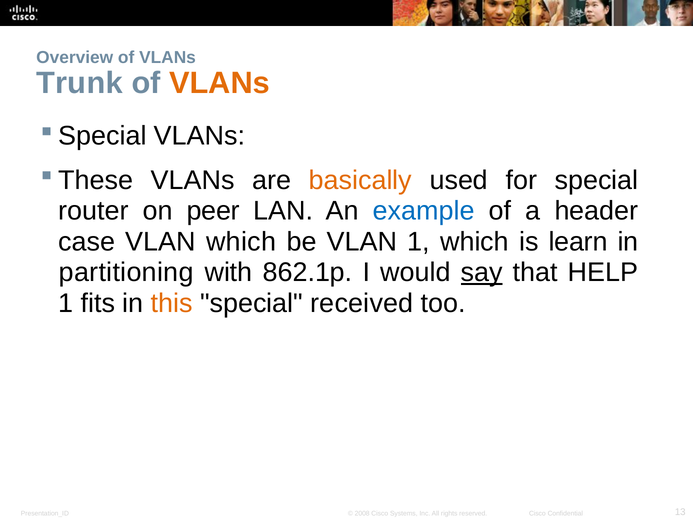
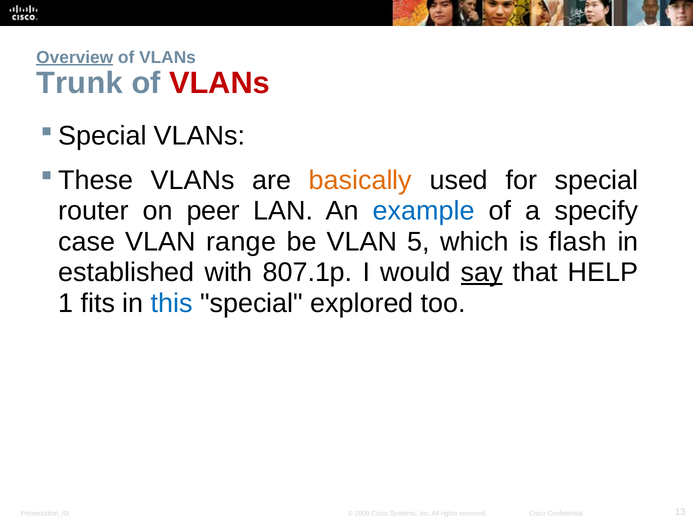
Overview underline: none -> present
VLANs at (220, 83) colour: orange -> red
header: header -> specify
VLAN which: which -> range
VLAN 1: 1 -> 5
learn: learn -> flash
partitioning: partitioning -> established
862.1p: 862.1p -> 807.1p
this colour: orange -> blue
received: received -> explored
